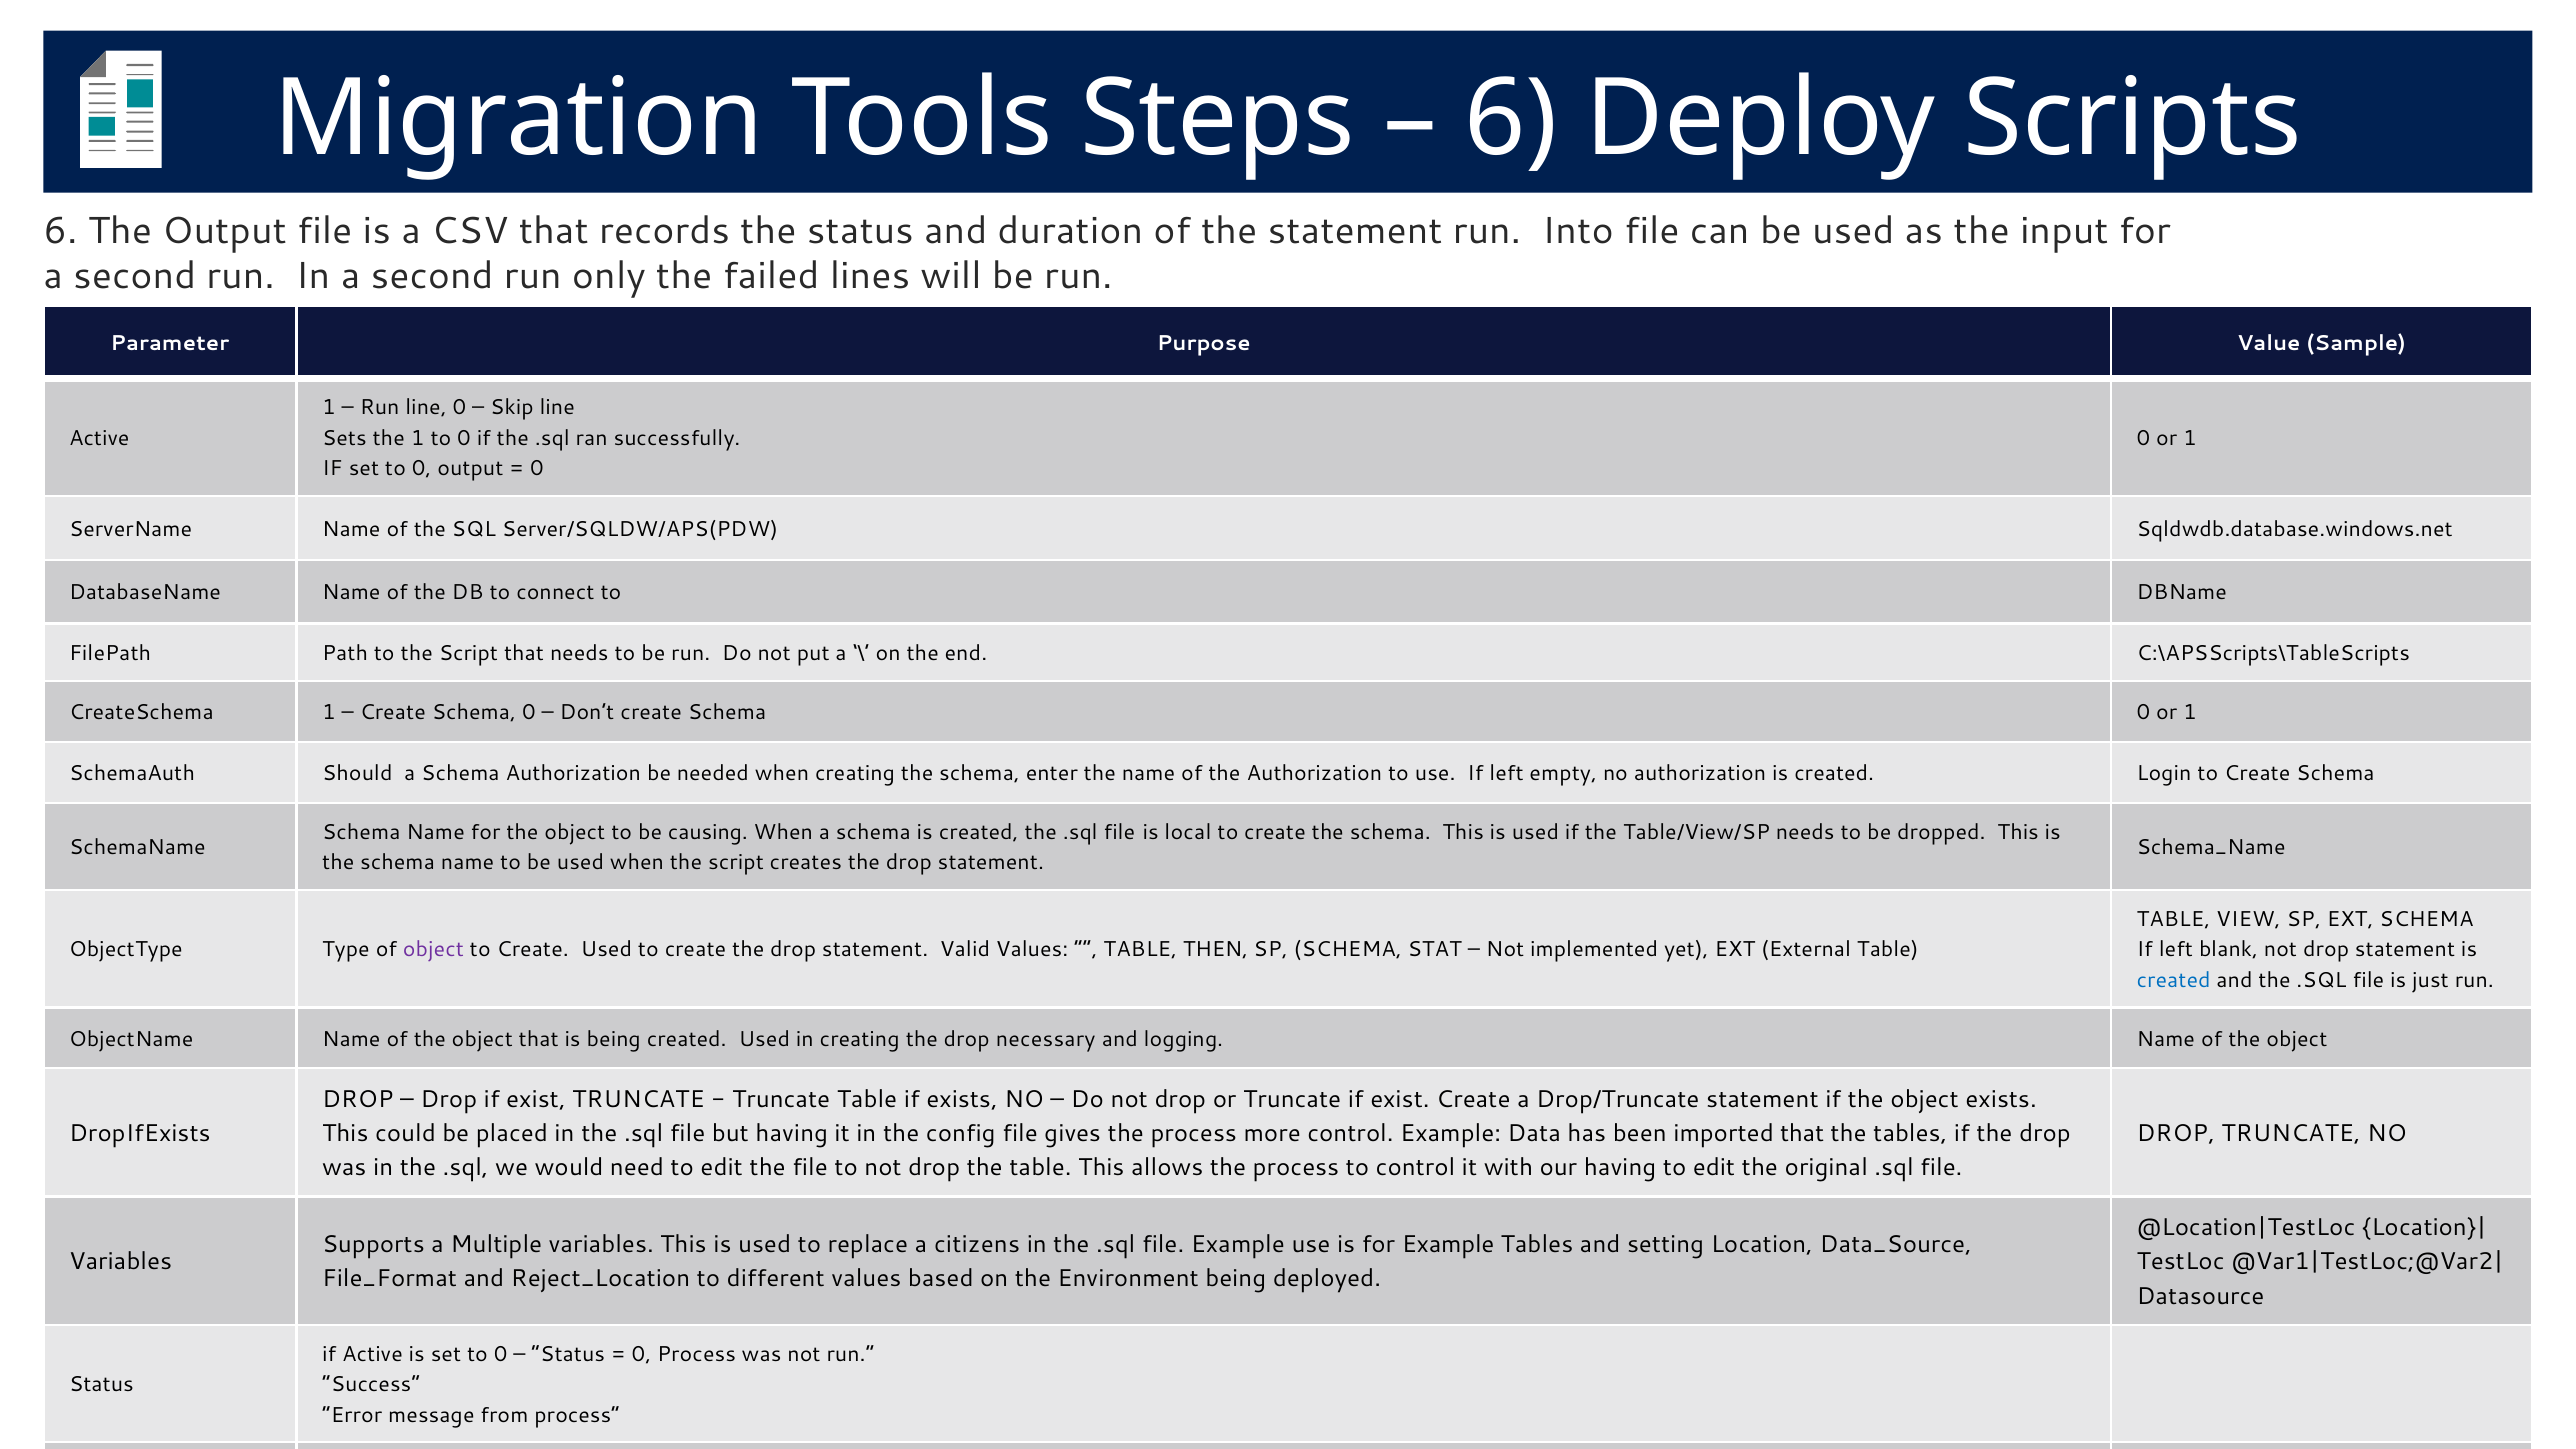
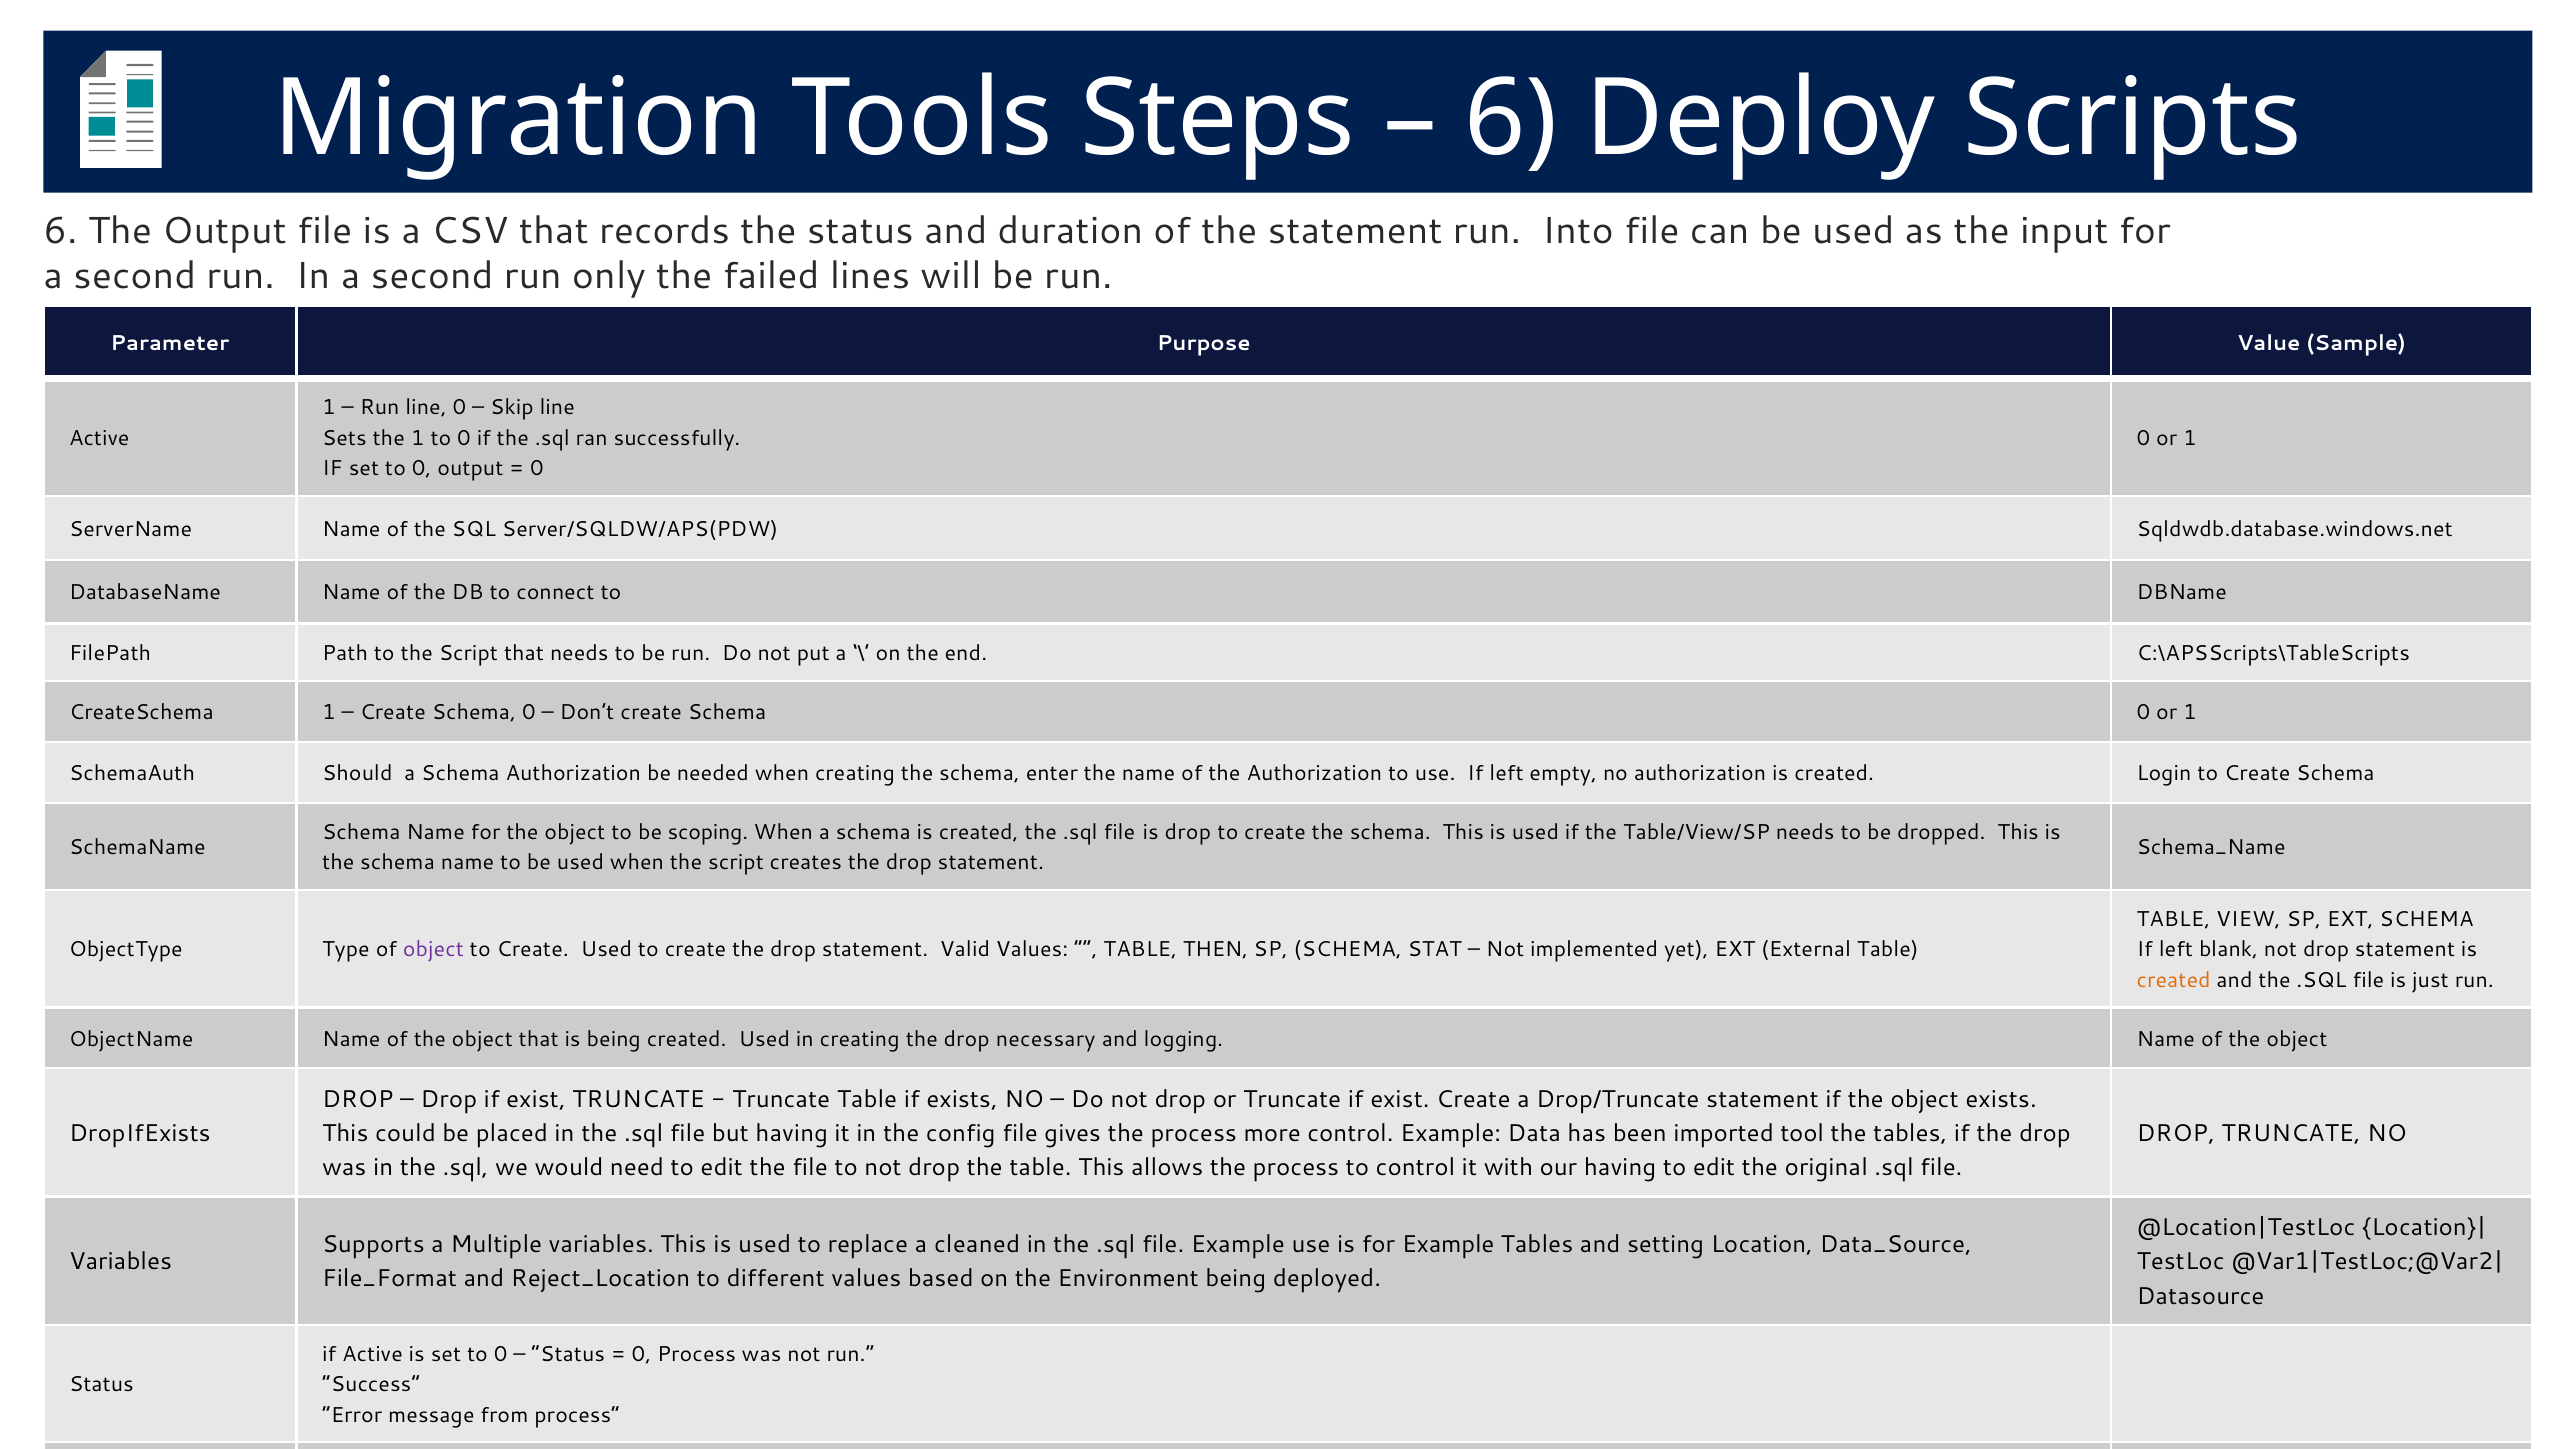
causing: causing -> scoping
is local: local -> drop
created at (2174, 980) colour: blue -> orange
imported that: that -> tool
citizens: citizens -> cleaned
